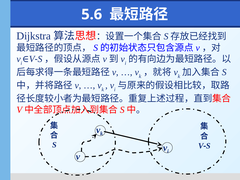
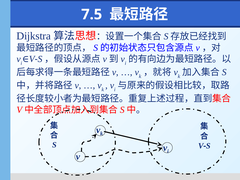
5.6: 5.6 -> 7.5
